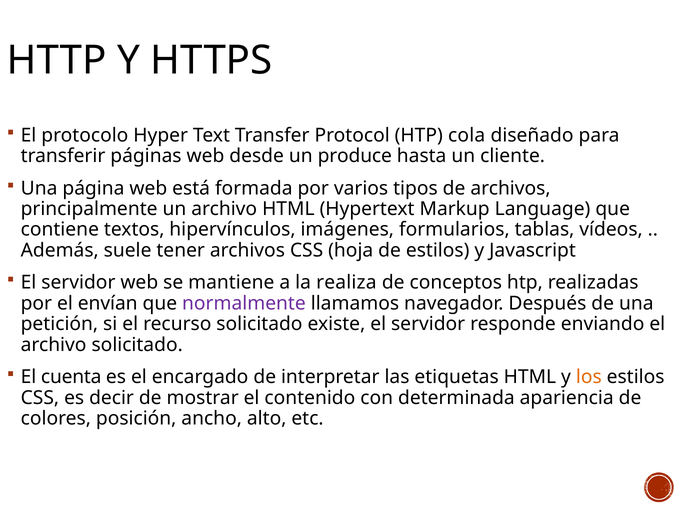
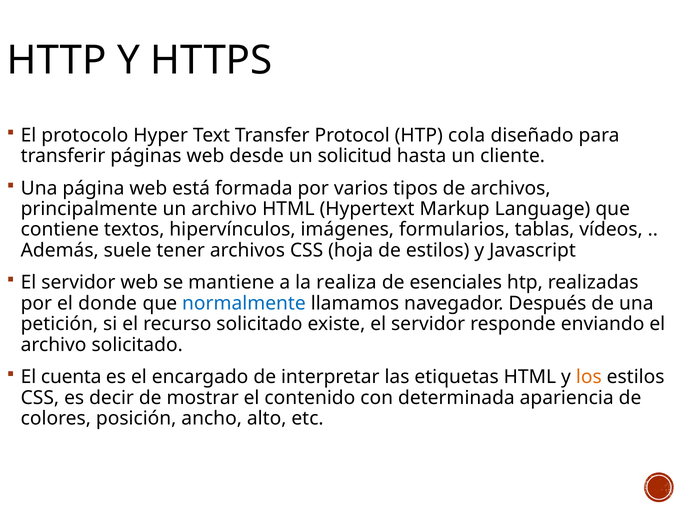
produce: produce -> solicitud
conceptos: conceptos -> esenciales
envían: envían -> donde
normalmente colour: purple -> blue
